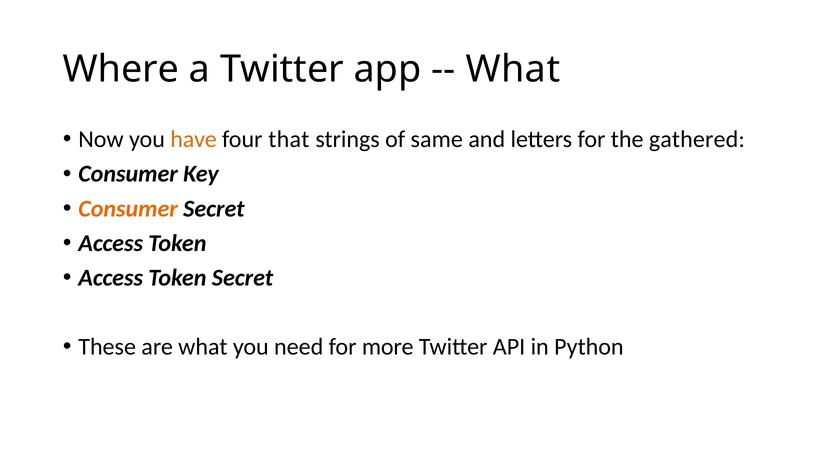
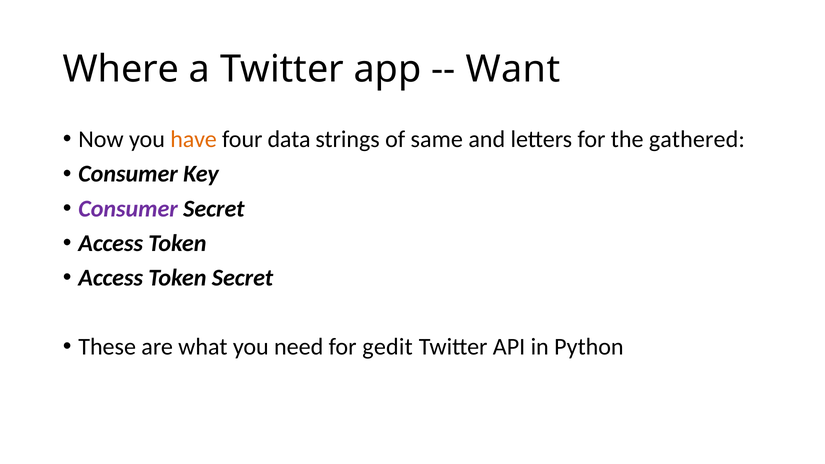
What at (513, 69): What -> Want
that: that -> data
Consumer at (128, 209) colour: orange -> purple
more: more -> gedit
